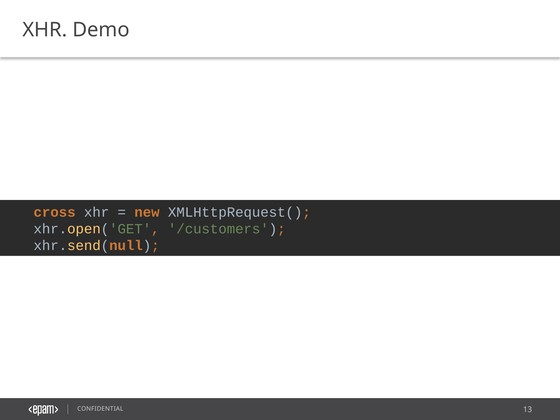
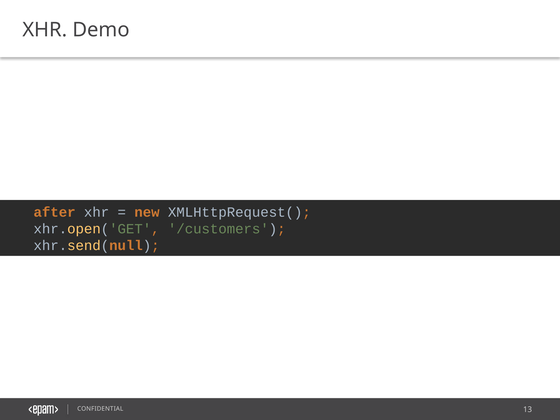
cross: cross -> after
